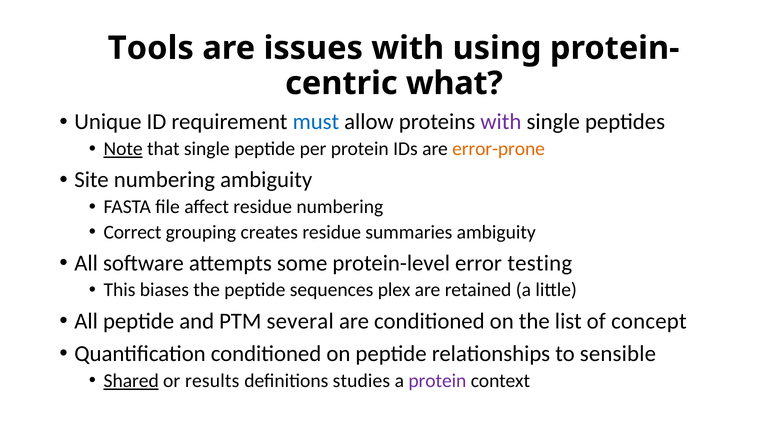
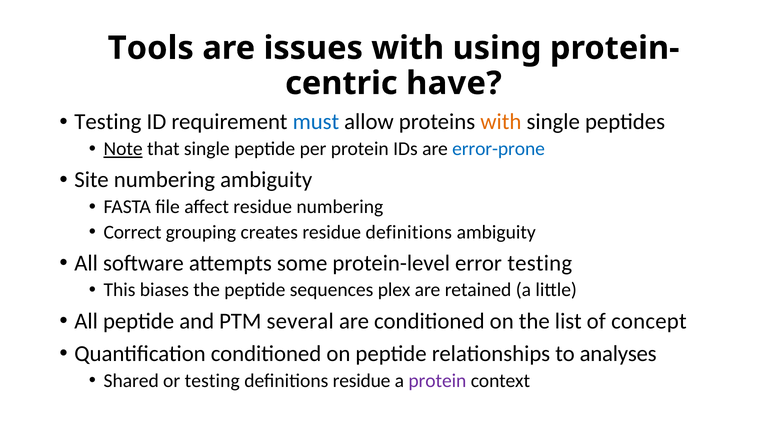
what: what -> have
Unique at (108, 122): Unique -> Testing
with at (501, 122) colour: purple -> orange
error-prone colour: orange -> blue
residue summaries: summaries -> definitions
sensible: sensible -> analyses
Shared underline: present -> none
or results: results -> testing
definitions studies: studies -> residue
